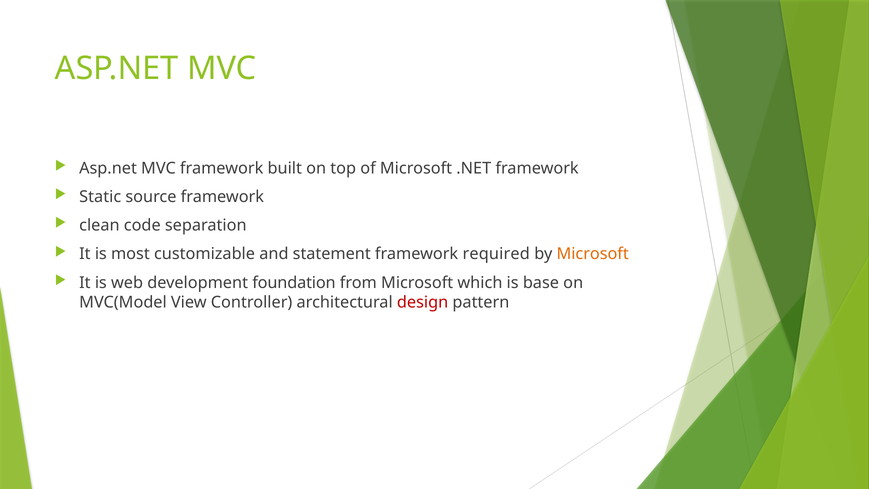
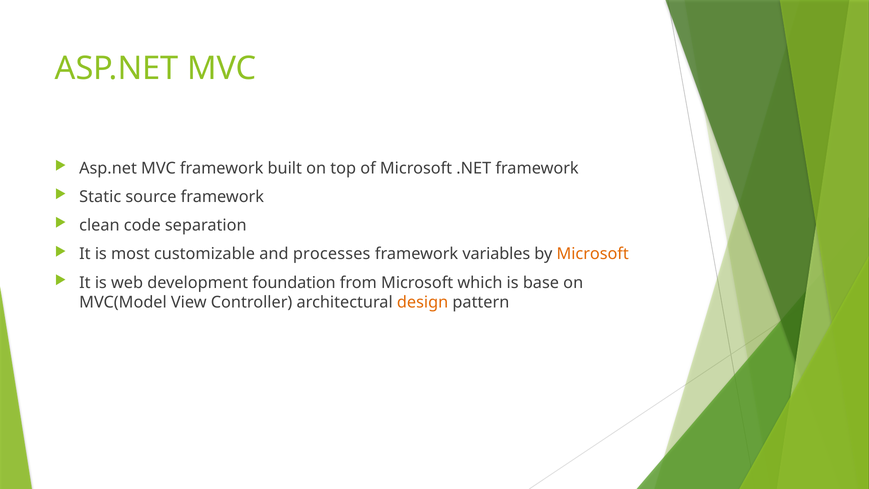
statement: statement -> processes
required: required -> variables
design colour: red -> orange
